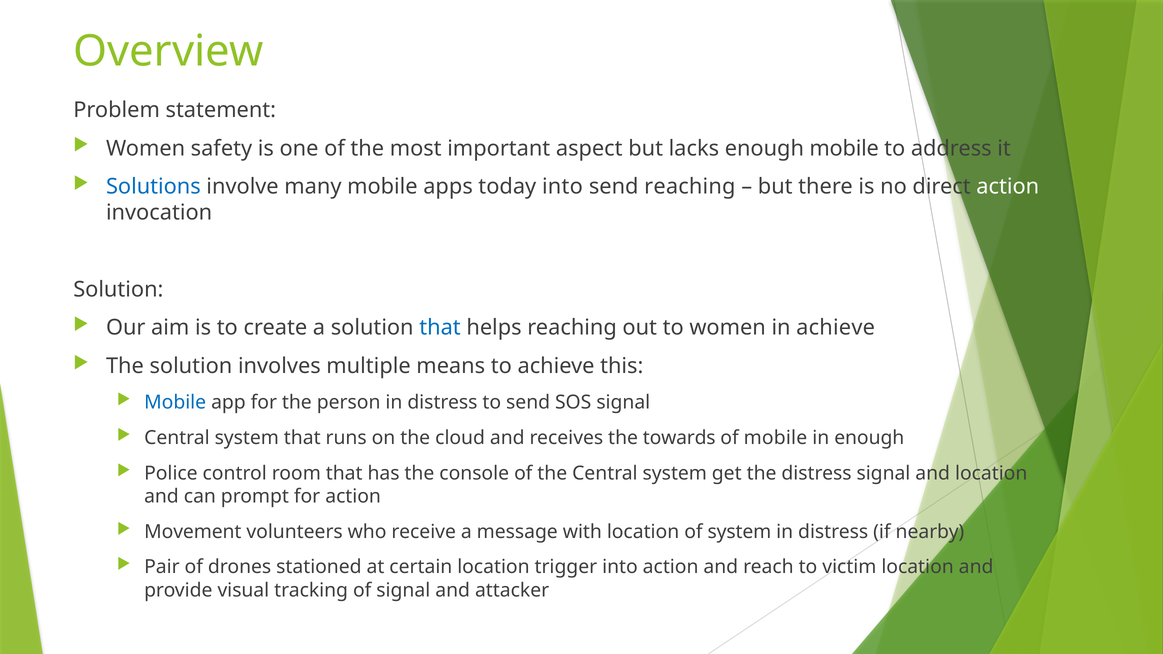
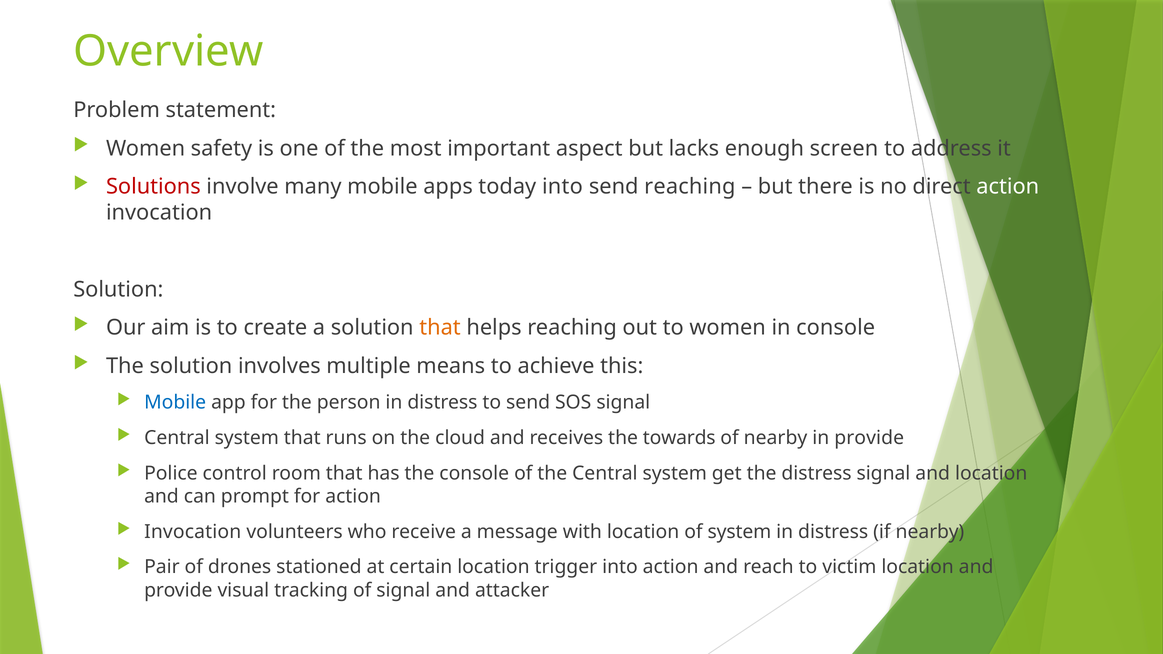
enough mobile: mobile -> screen
Solutions colour: blue -> red
that at (440, 328) colour: blue -> orange
in achieve: achieve -> console
of mobile: mobile -> nearby
in enough: enough -> provide
Movement at (193, 532): Movement -> Invocation
